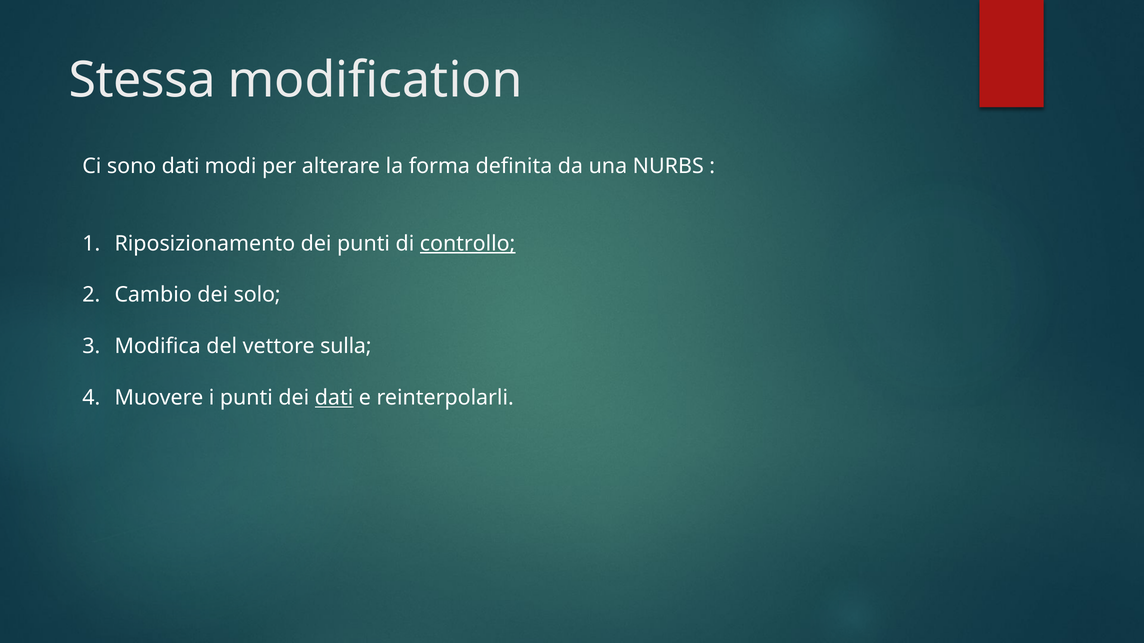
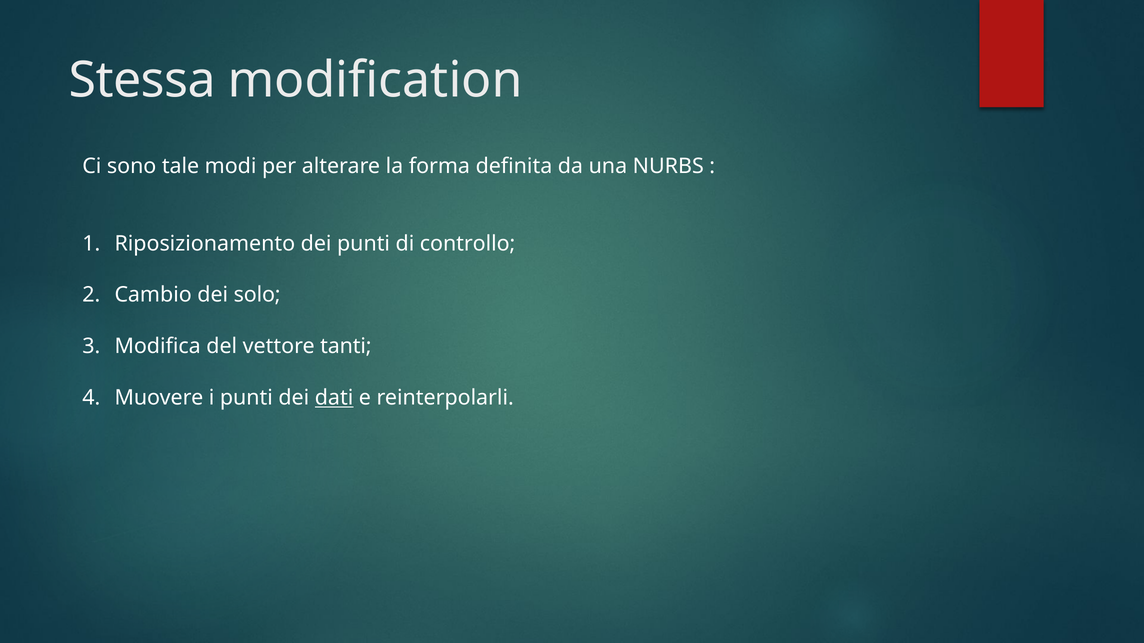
sono dati: dati -> tale
controllo underline: present -> none
sulla: sulla -> tanti
